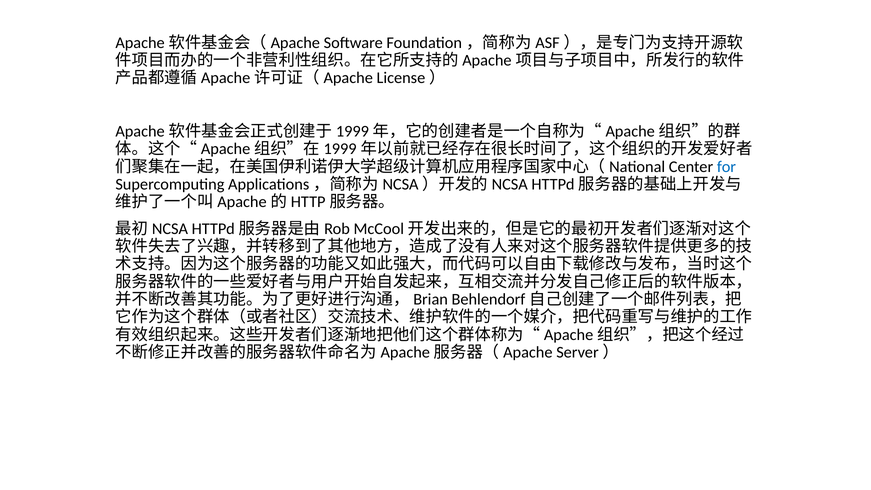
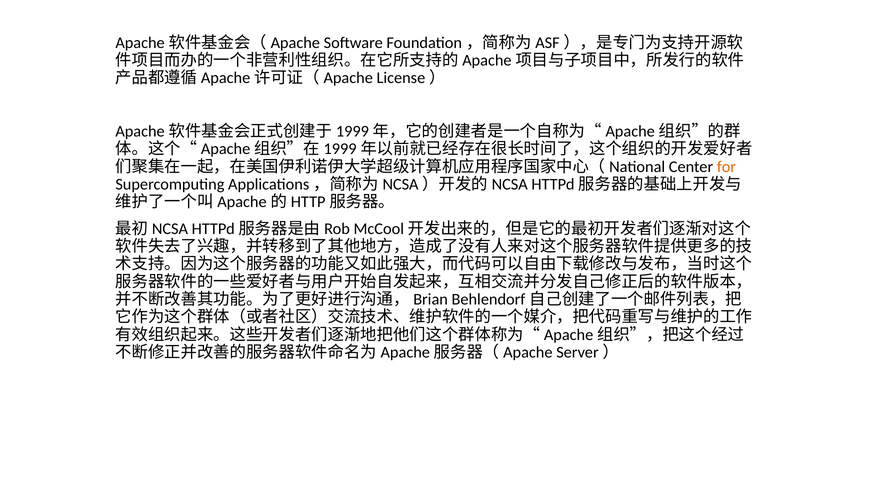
for colour: blue -> orange
